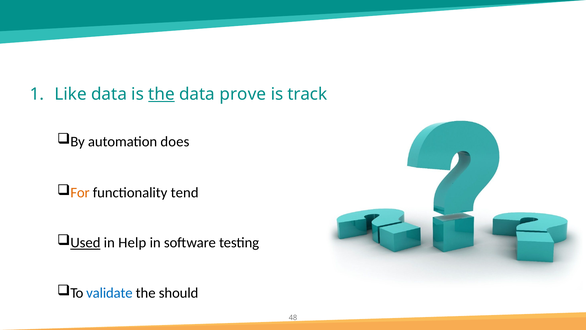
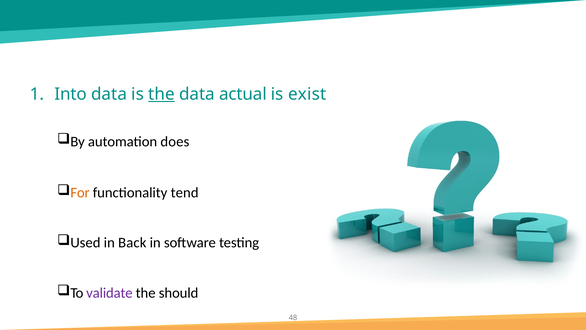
Like: Like -> Into
prove: prove -> actual
track: track -> exist
Used underline: present -> none
Help: Help -> Back
validate colour: blue -> purple
